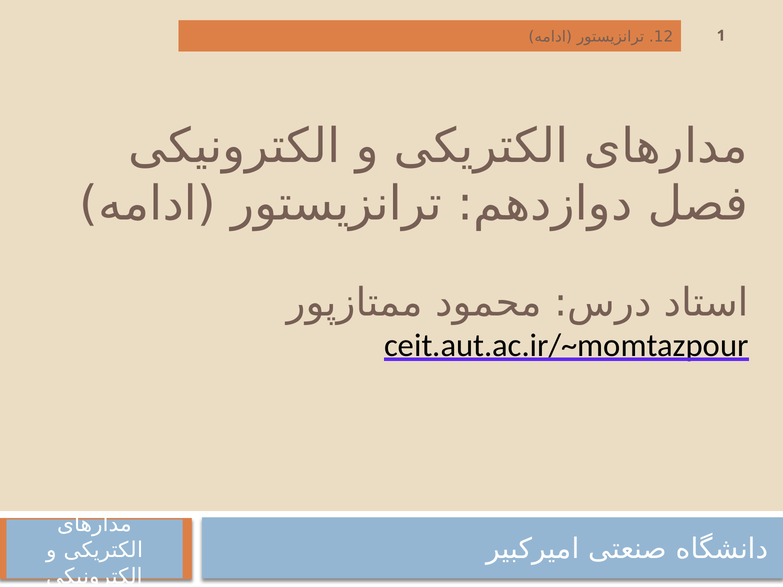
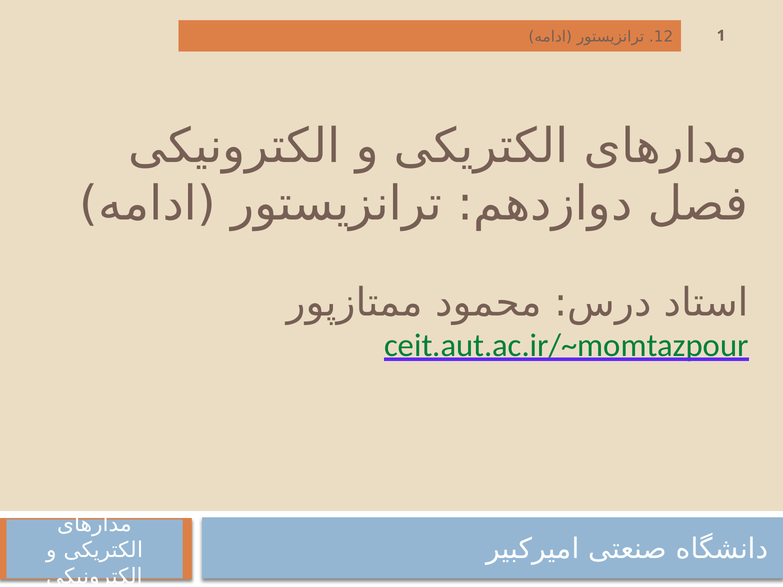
ceit.aut.ac.ir/~momtazpour colour: black -> green
